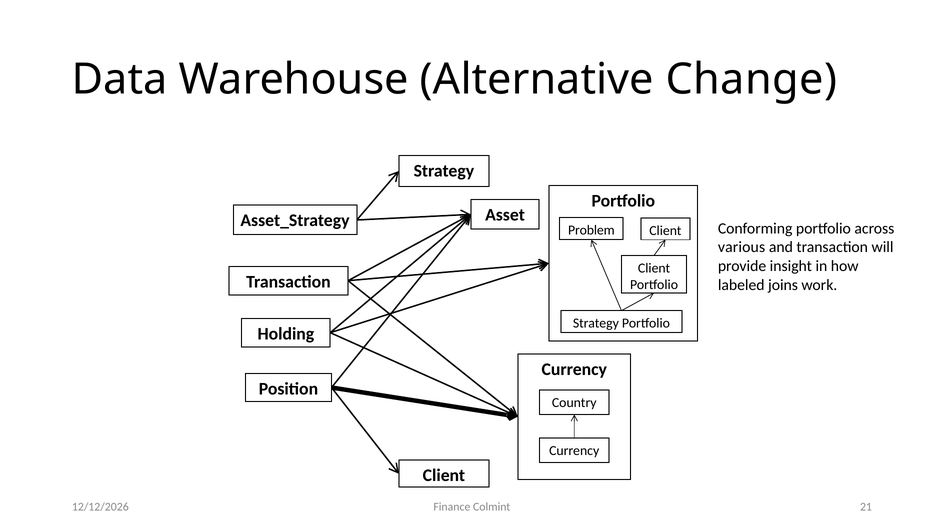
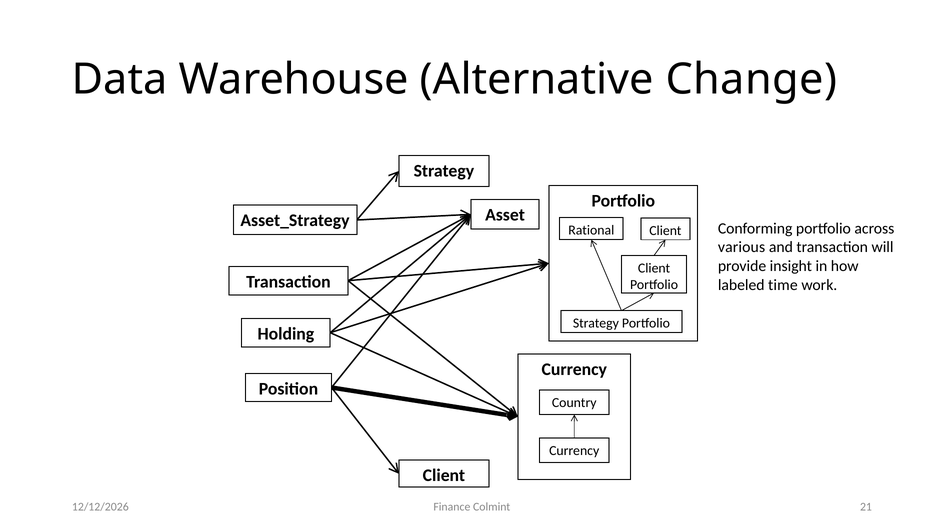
Problem: Problem -> Rational
joins: joins -> time
